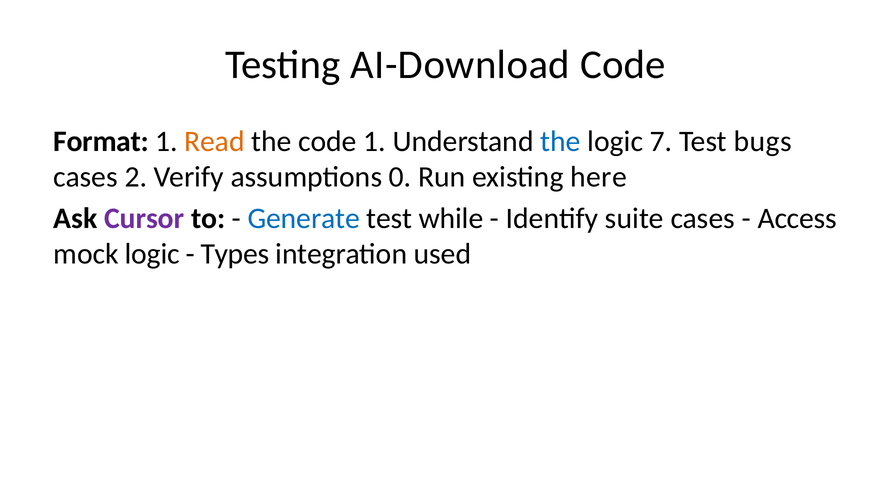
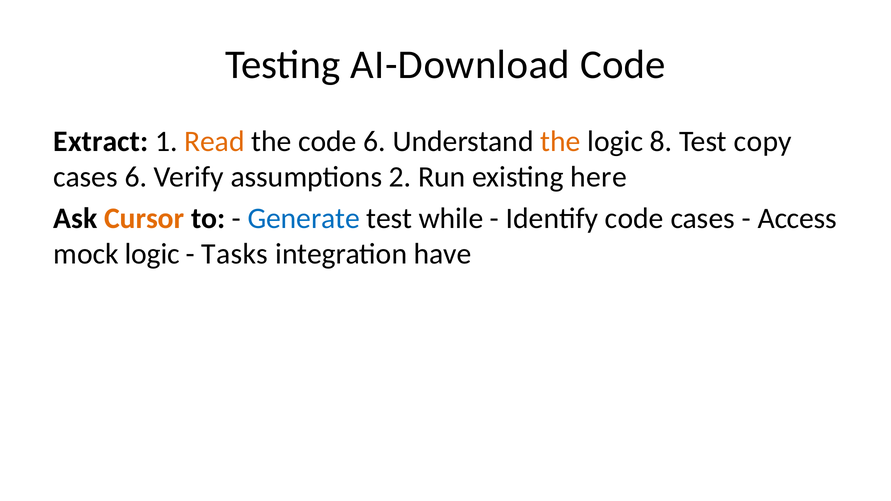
Format: Format -> Extract
code 1: 1 -> 6
the at (561, 141) colour: blue -> orange
7: 7 -> 8
bugs: bugs -> copy
cases 2: 2 -> 6
0: 0 -> 2
Cursor colour: purple -> orange
Identify suite: suite -> code
Types: Types -> Tasks
used: used -> have
